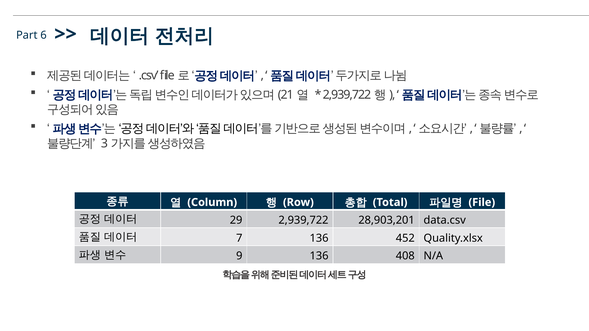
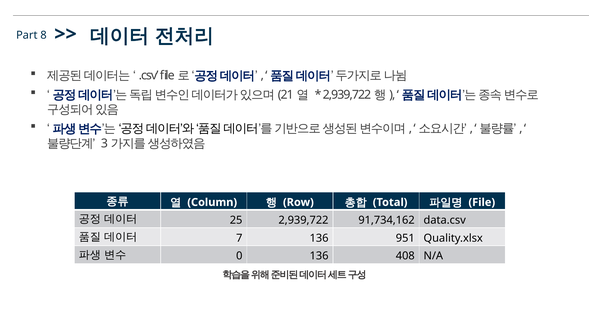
6: 6 -> 8
29: 29 -> 25
28,903,201: 28,903,201 -> 91,734,162
452: 452 -> 951
9: 9 -> 0
